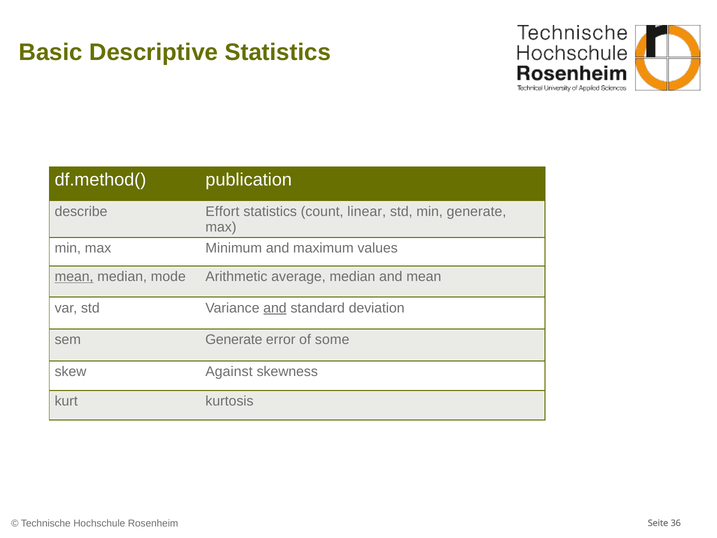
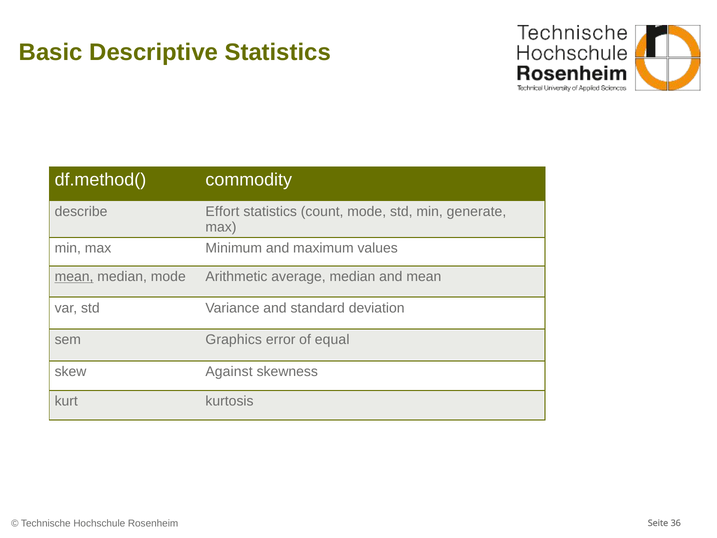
publication: publication -> commodity
count linear: linear -> mode
and at (275, 308) underline: present -> none
sem Generate: Generate -> Graphics
some: some -> equal
